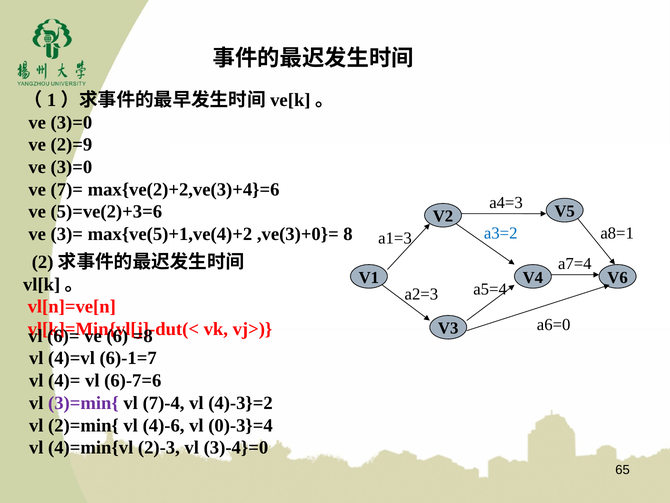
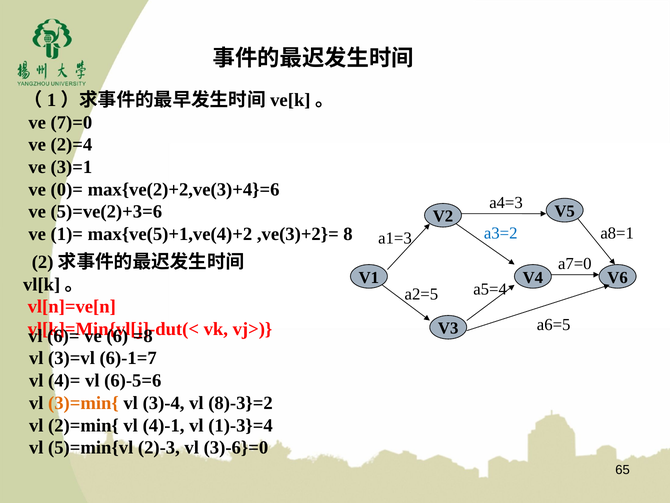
3)=0 at (71, 122): 3)=0 -> 7)=0
2)=9: 2)=9 -> 2)=4
3)=0 at (71, 167): 3)=0 -> 3)=1
7)=: 7)= -> 0)=
3)=: 3)= -> 1)=
,ve(3)+0}=: ,ve(3)+0}= -> ,ve(3)+2}=
a7=4: a7=4 -> a7=0
a2=3: a2=3 -> a2=5
a6=0: a6=0 -> a6=5
4)=vl: 4)=vl -> 3)=vl
6)-7=6: 6)-7=6 -> 6)-5=6
3)=min{ colour: purple -> orange
7)-4: 7)-4 -> 3)-4
4)-3}=2: 4)-3}=2 -> 8)-3}=2
4)-6: 4)-6 -> 4)-1
0)-3}=4: 0)-3}=4 -> 1)-3}=4
4)=min{vl: 4)=min{vl -> 5)=min{vl
3)-4}=0: 3)-4}=0 -> 3)-6}=0
